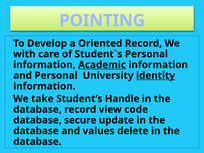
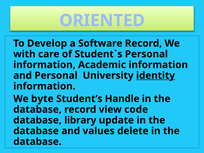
POINTING: POINTING -> ORIENTED
Oriented: Oriented -> Software
Academic underline: present -> none
take: take -> byte
secure: secure -> library
